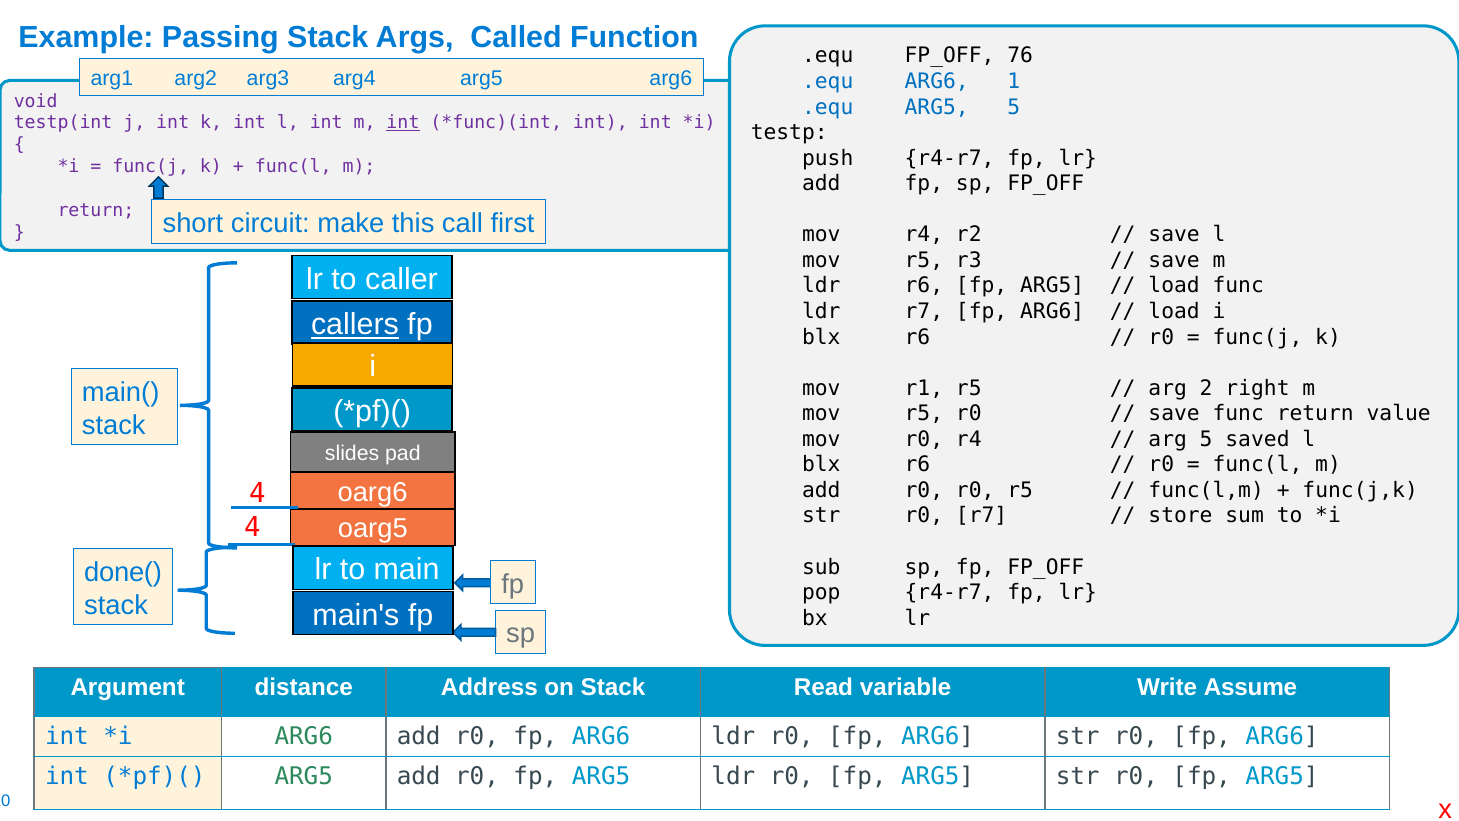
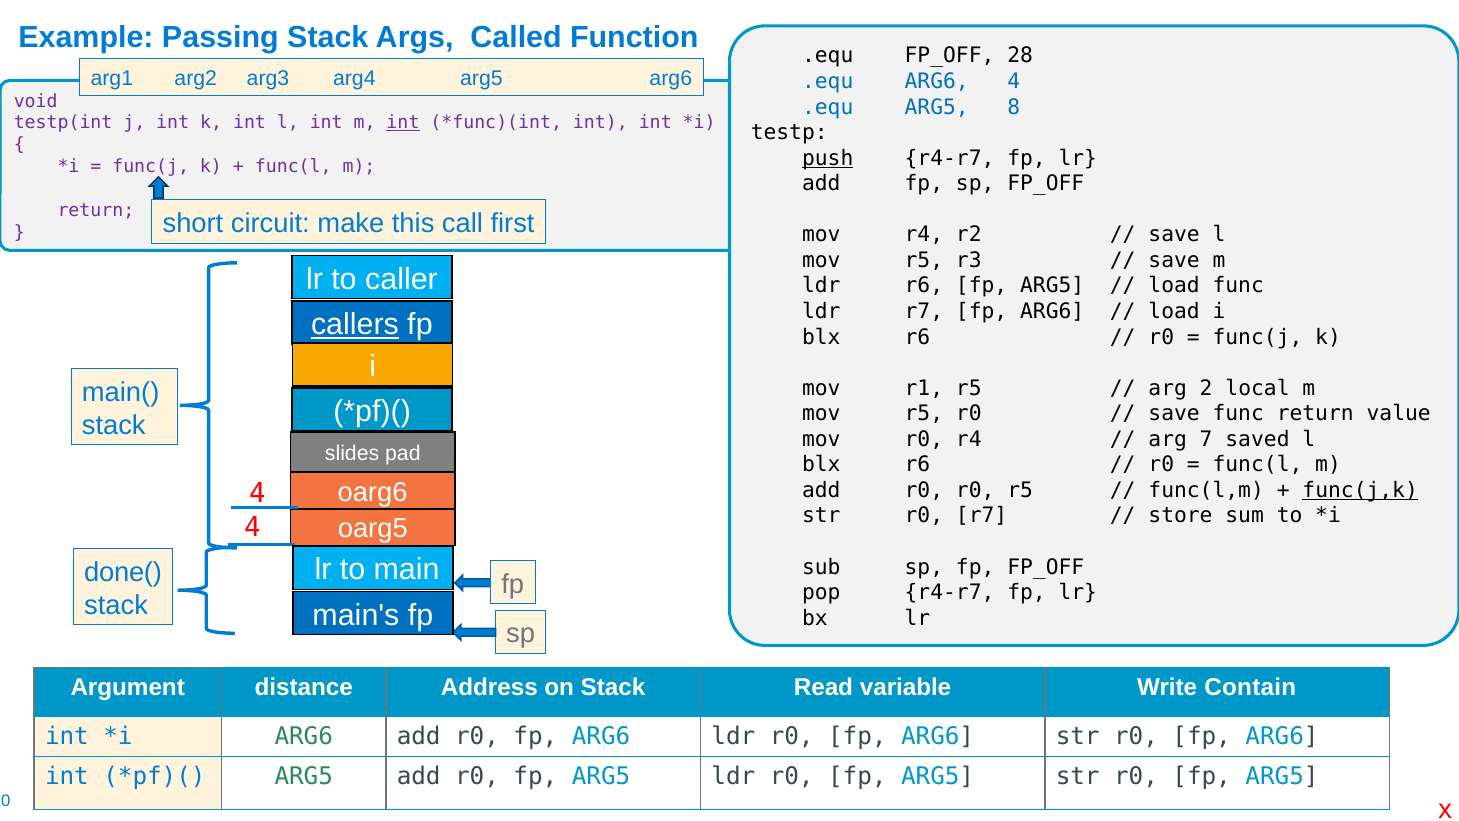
76: 76 -> 28
ARG6 1: 1 -> 4
ARG5 5: 5 -> 8
push underline: none -> present
right: right -> local
arg 5: 5 -> 7
func(j,k underline: none -> present
Assume: Assume -> Contain
